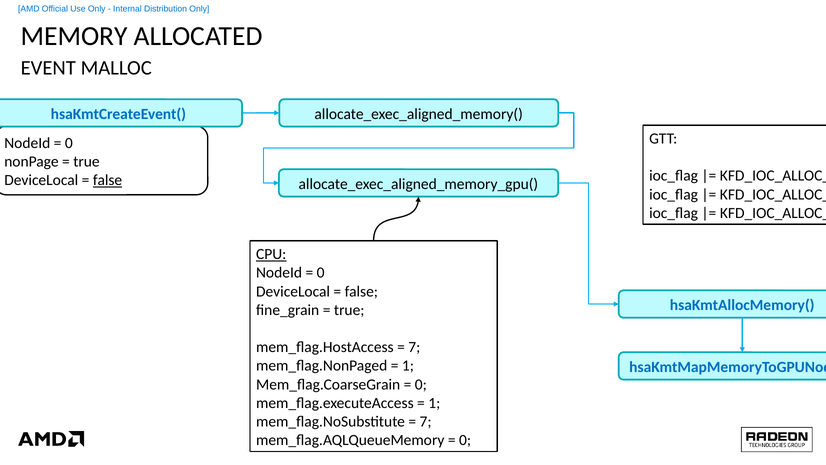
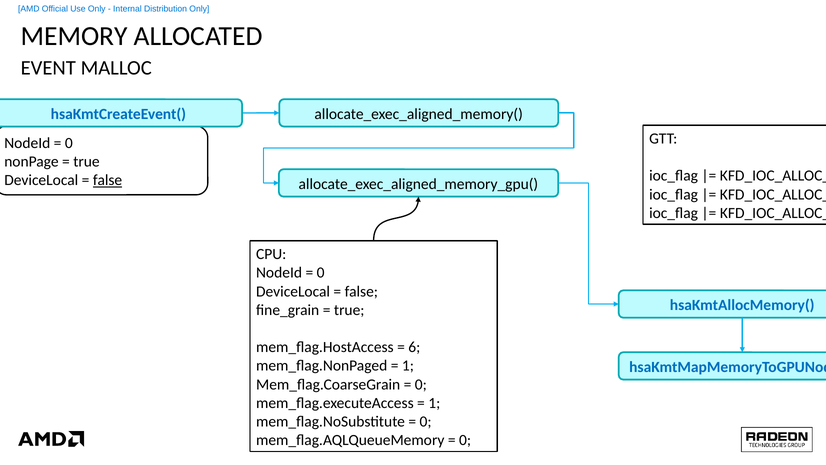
CPU underline: present -> none
7 at (414, 347): 7 -> 6
7 at (426, 421): 7 -> 0
